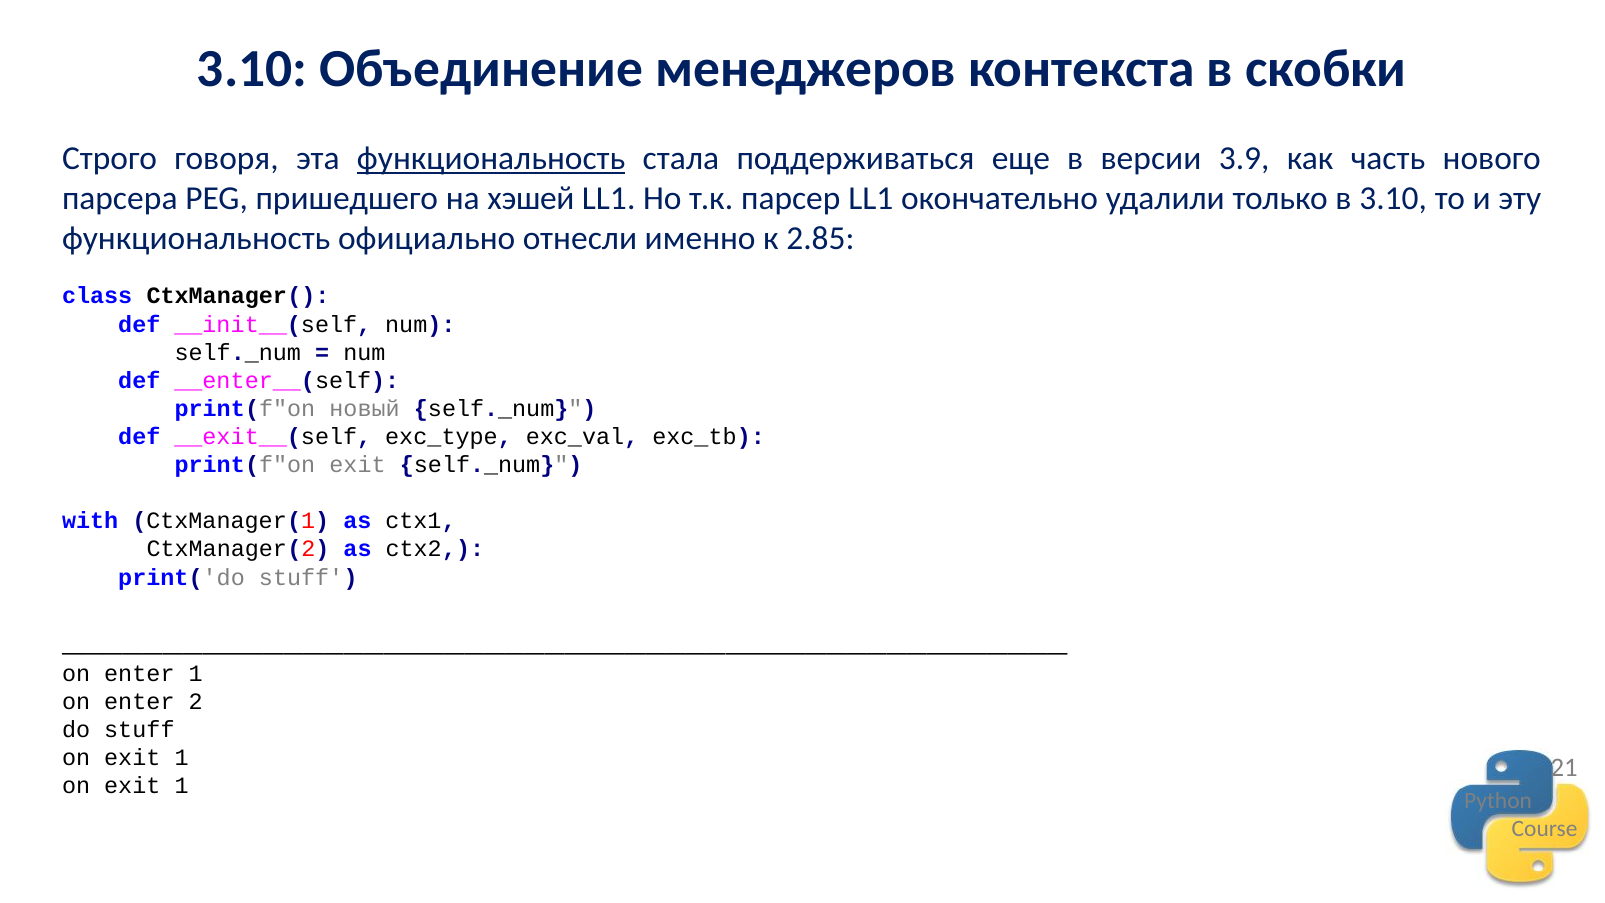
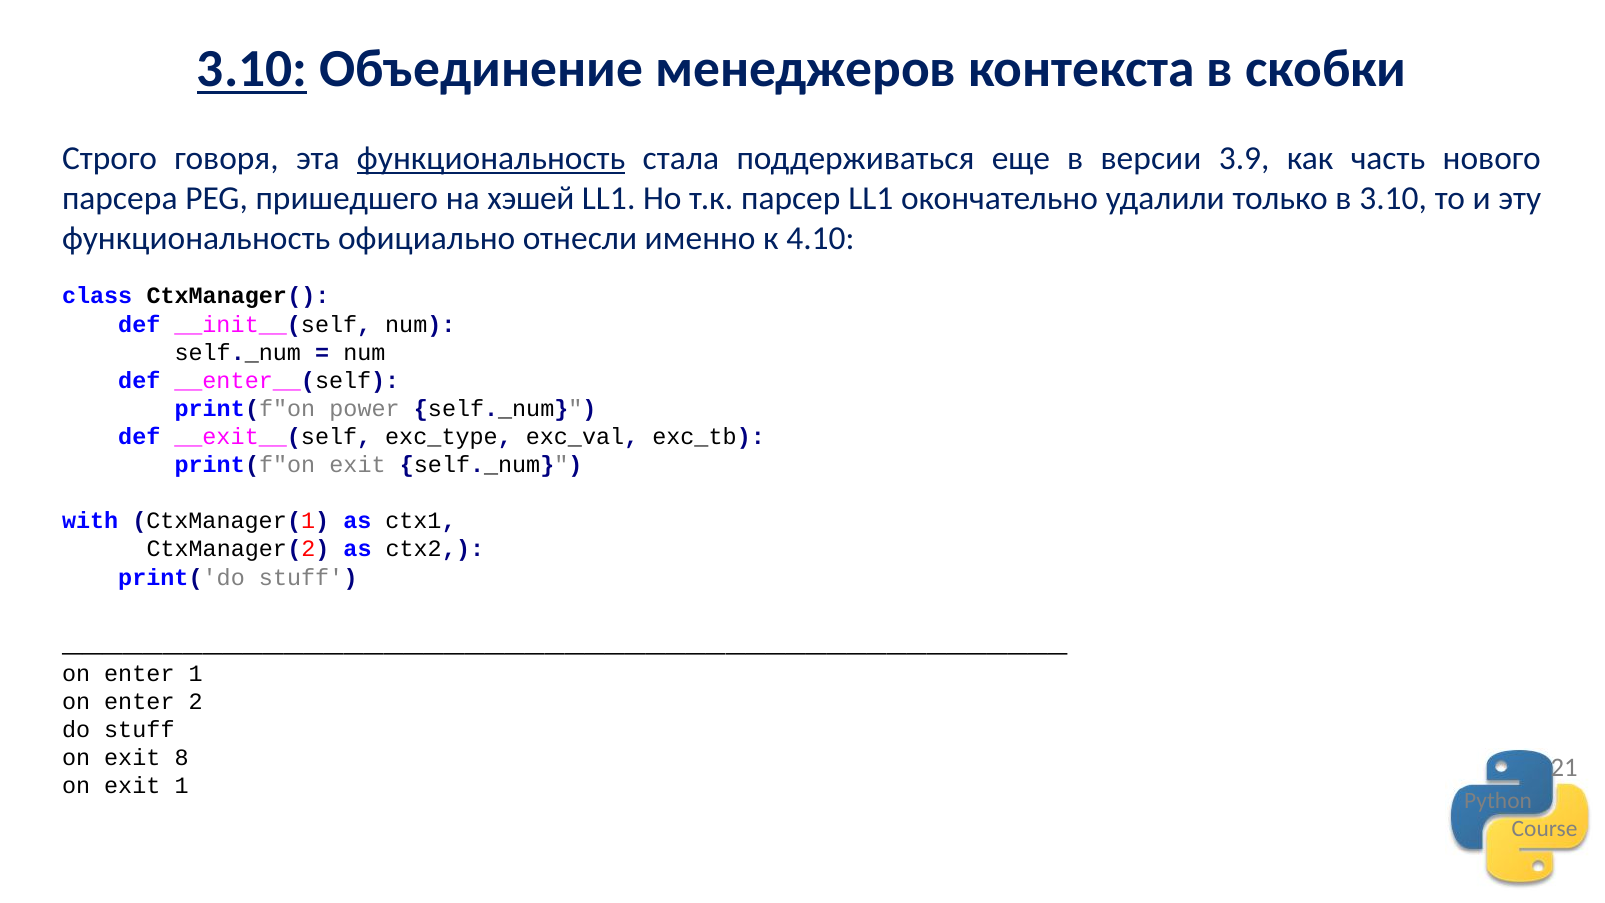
3.10 at (252, 69) underline: none -> present
2.85: 2.85 -> 4.10
новый: новый -> power
1 at (182, 758): 1 -> 8
